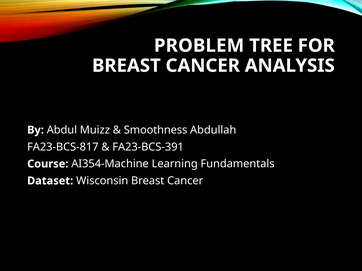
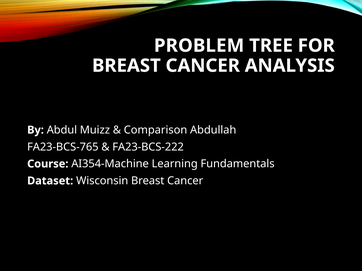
Smoothness: Smoothness -> Comparison
FA23-BCS-817: FA23-BCS-817 -> FA23-BCS-765
FA23-BCS-391: FA23-BCS-391 -> FA23-BCS-222
